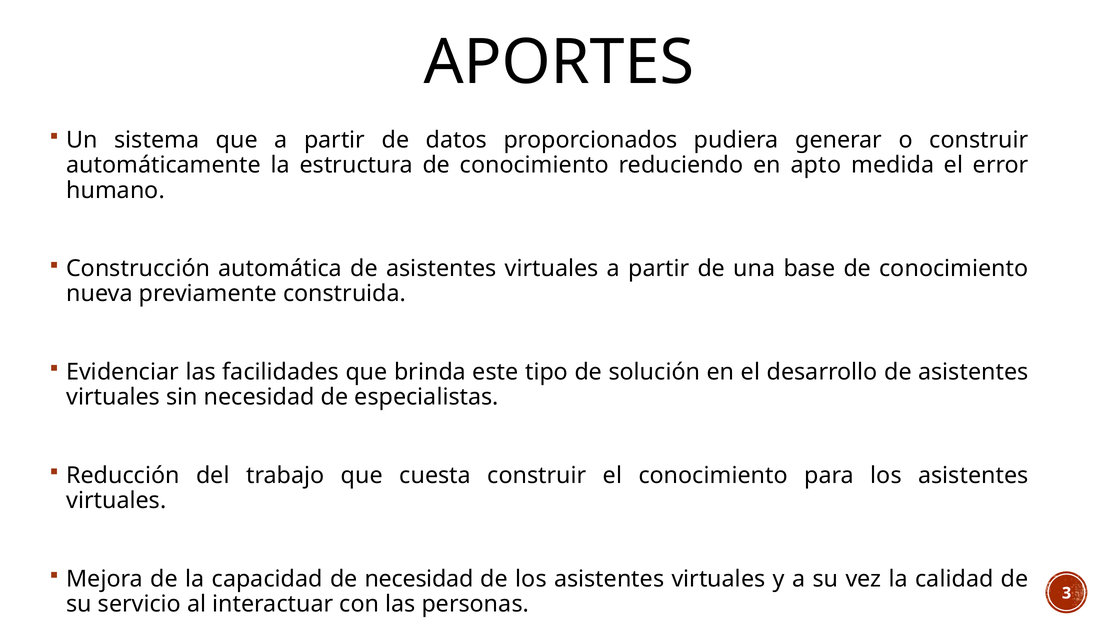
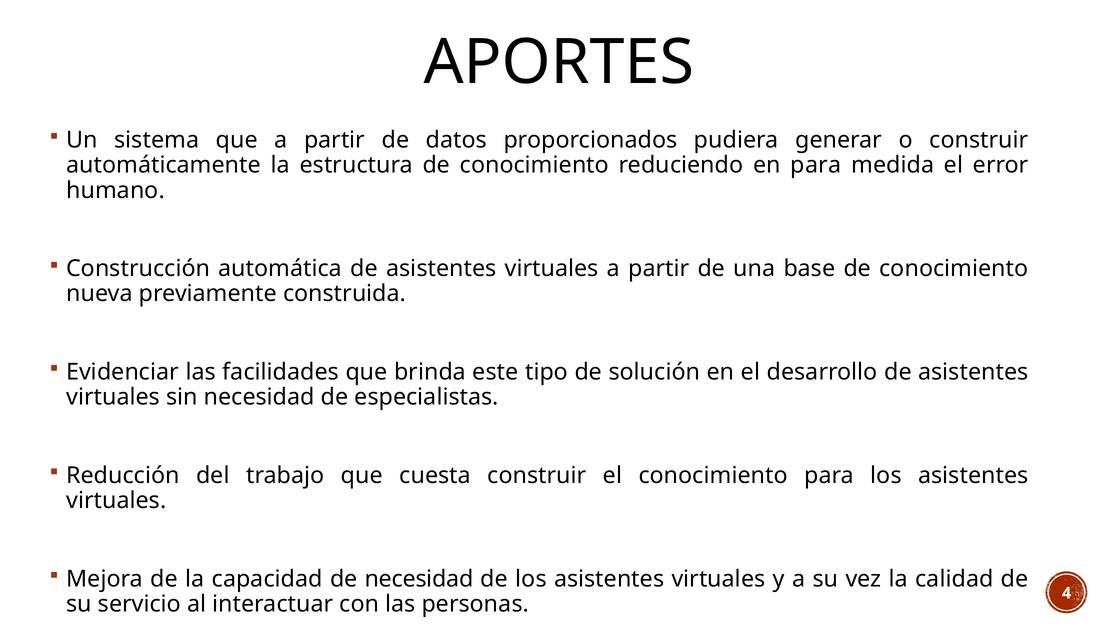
en apto: apto -> para
3: 3 -> 4
